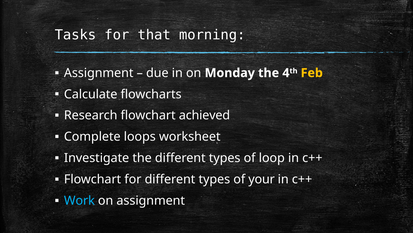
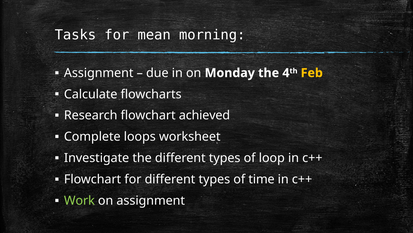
that: that -> mean
your: your -> time
Work colour: light blue -> light green
